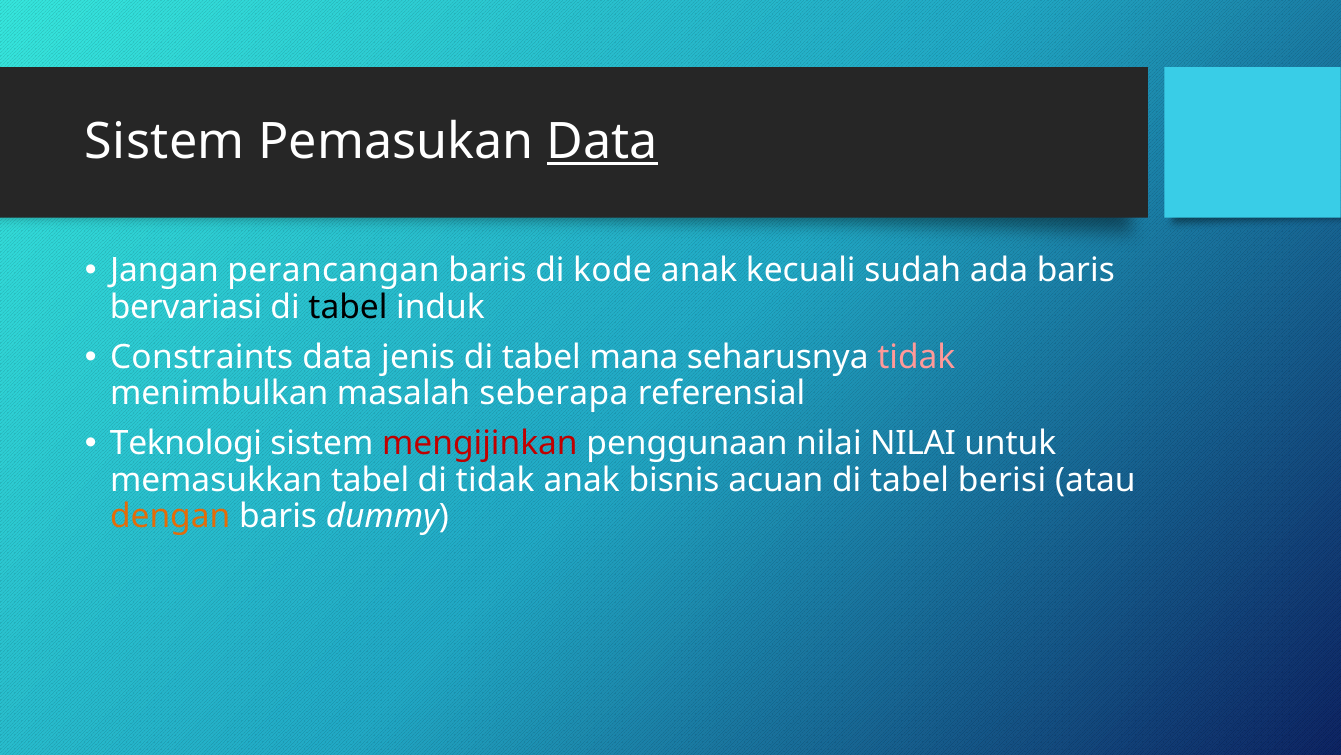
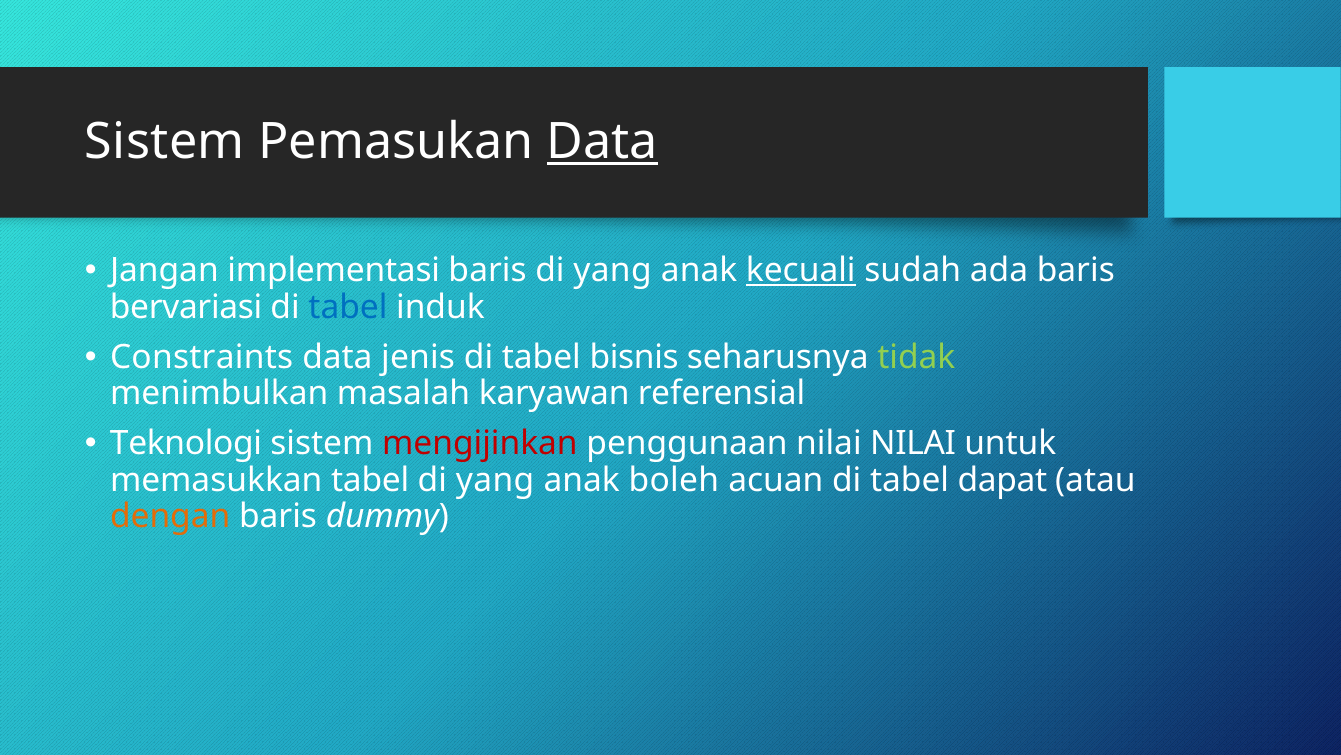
perancangan: perancangan -> implementasi
baris di kode: kode -> yang
kecuali underline: none -> present
tabel at (348, 307) colour: black -> blue
mana: mana -> bisnis
tidak at (916, 357) colour: pink -> light green
seberapa: seberapa -> karyawan
tidak at (495, 480): tidak -> yang
bisnis: bisnis -> boleh
berisi: berisi -> dapat
